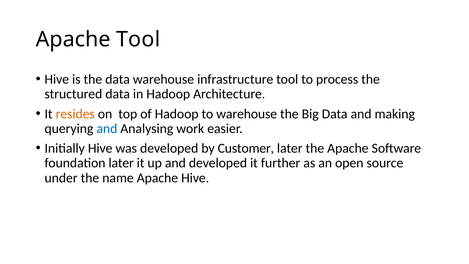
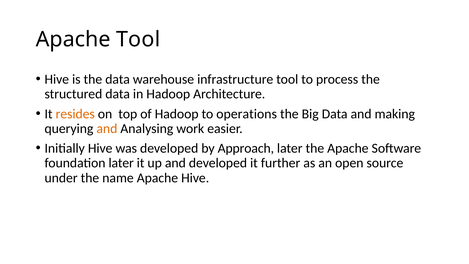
to warehouse: warehouse -> operations
and at (107, 129) colour: blue -> orange
Customer: Customer -> Approach
